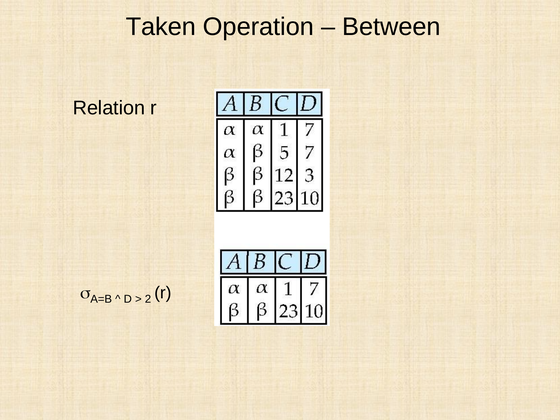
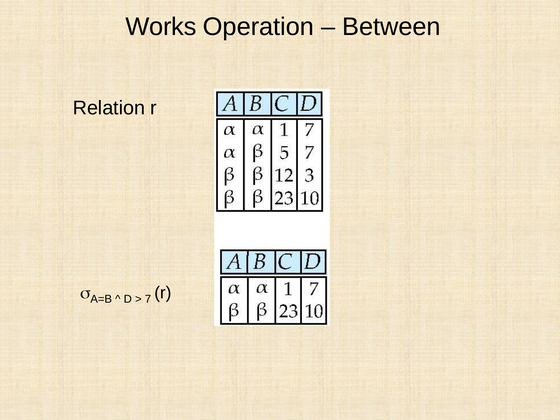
Taken: Taken -> Works
2: 2 -> 7
